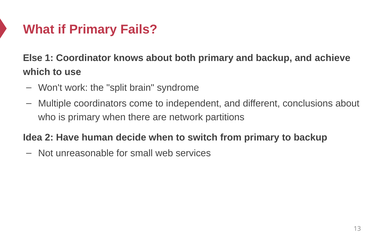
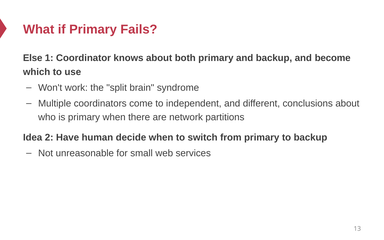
achieve: achieve -> become
